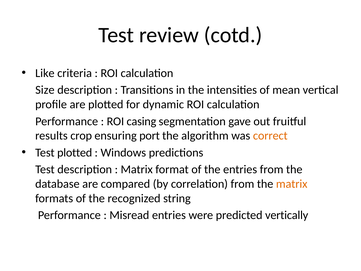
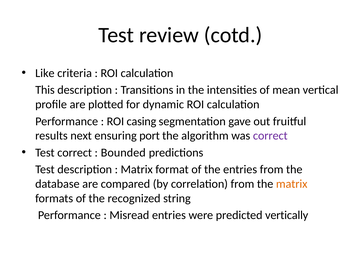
Size: Size -> This
crop: crop -> next
correct at (270, 136) colour: orange -> purple
Test plotted: plotted -> correct
Windows: Windows -> Bounded
